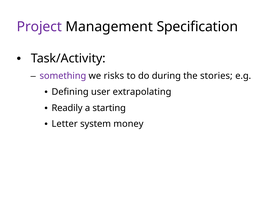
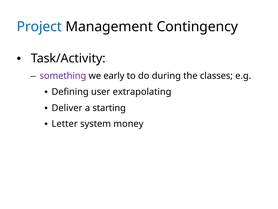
Project colour: purple -> blue
Specification: Specification -> Contingency
risks: risks -> early
stories: stories -> classes
Readily: Readily -> Deliver
